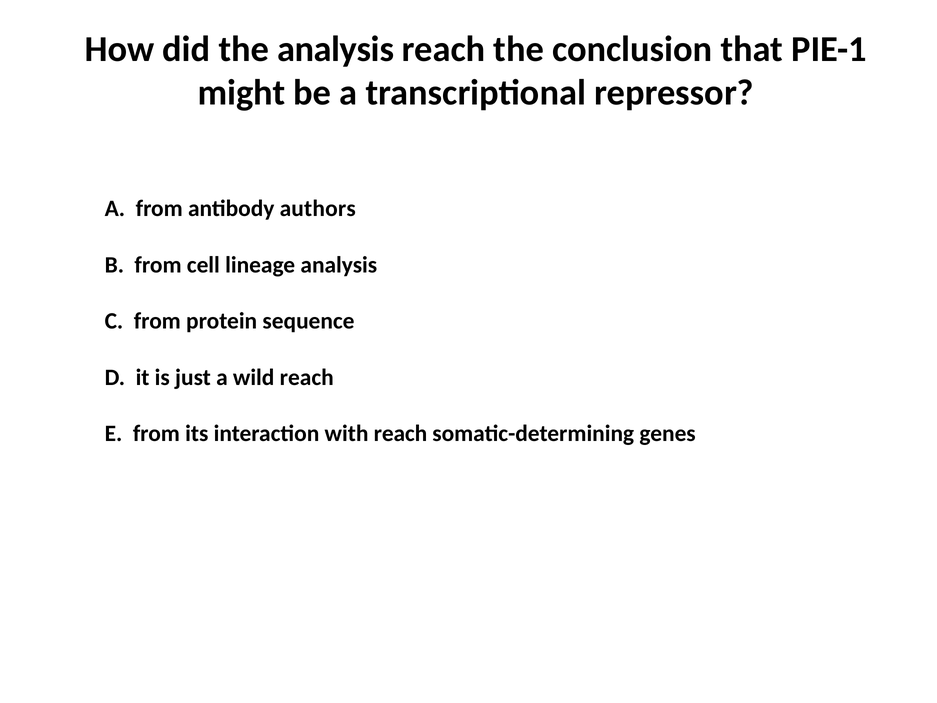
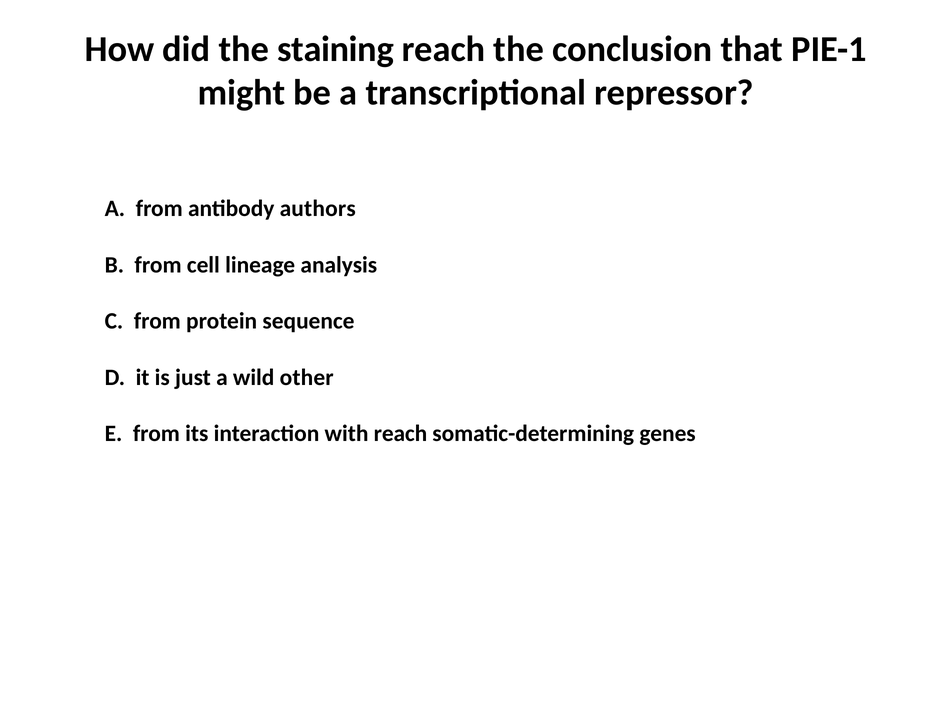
the analysis: analysis -> staining
wild reach: reach -> other
